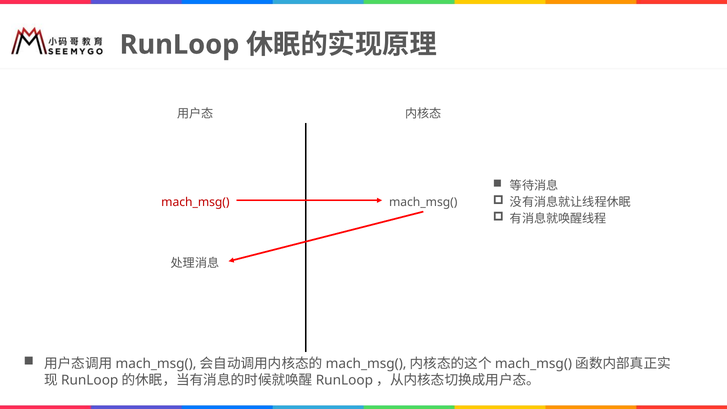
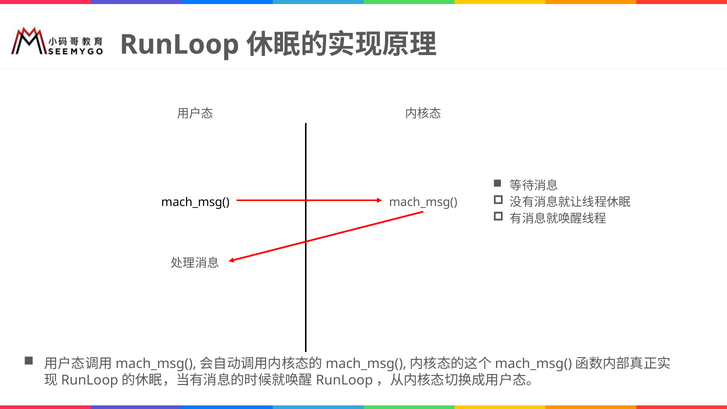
mach_msg( at (195, 202) colour: red -> black
